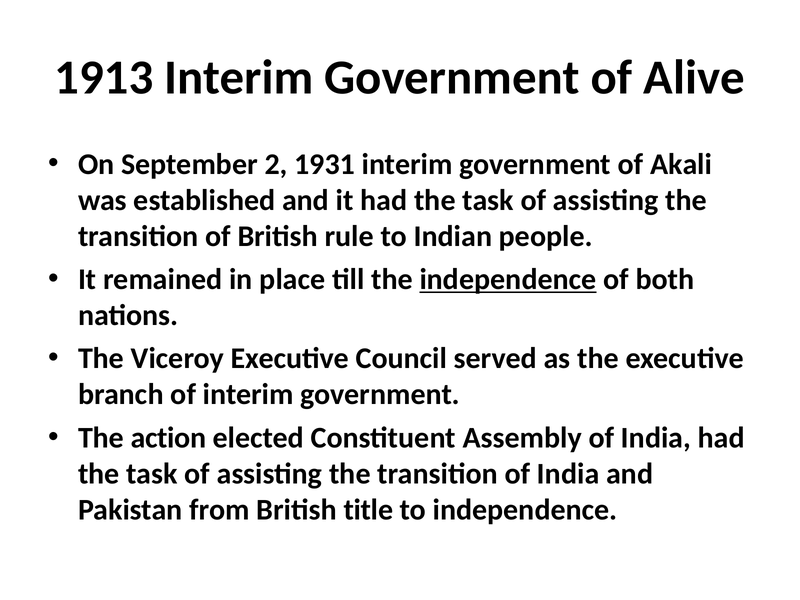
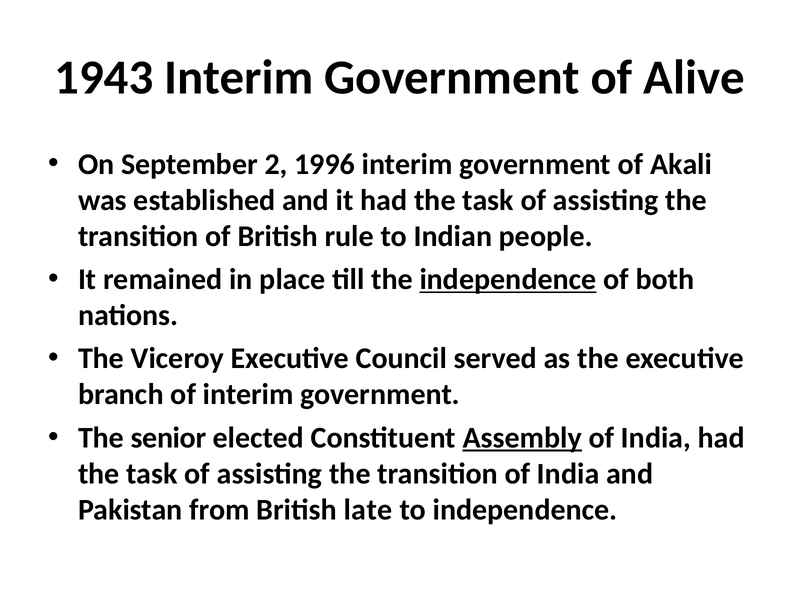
1913: 1913 -> 1943
1931: 1931 -> 1996
action: action -> senior
Assembly underline: none -> present
title: title -> late
